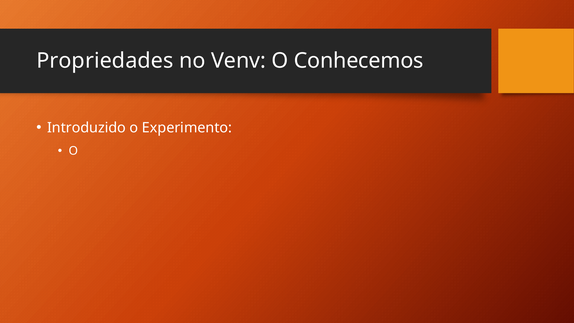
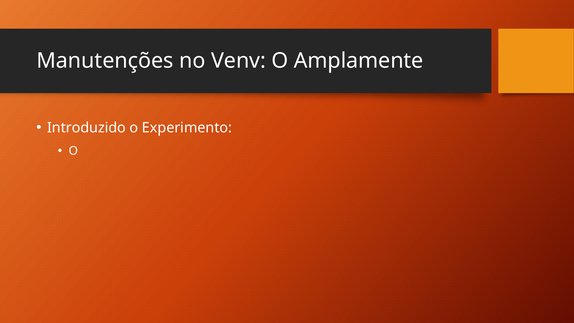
Propriedades: Propriedades -> Manutenções
Conhecemos: Conhecemos -> Amplamente
